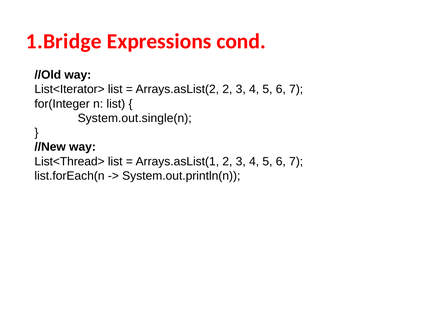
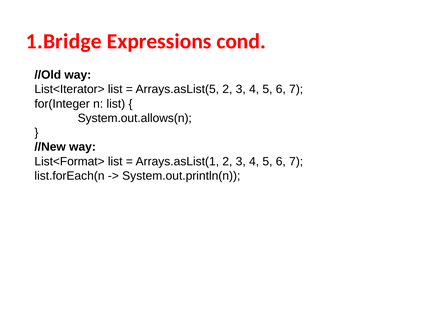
Arrays.asList(2: Arrays.asList(2 -> Arrays.asList(5
System.out.single(n: System.out.single(n -> System.out.allows(n
List<Thread>: List<Thread> -> List<Format>
